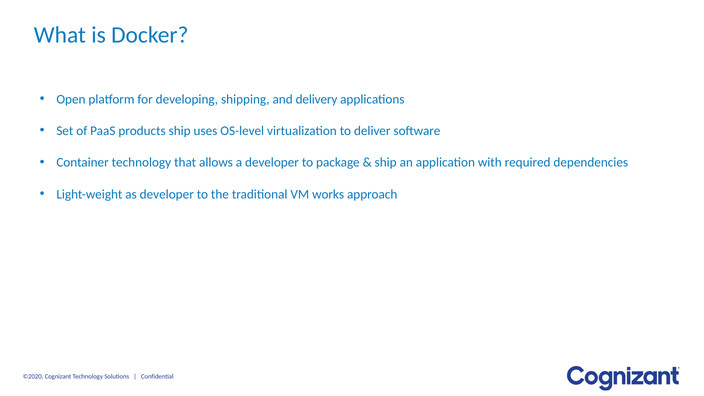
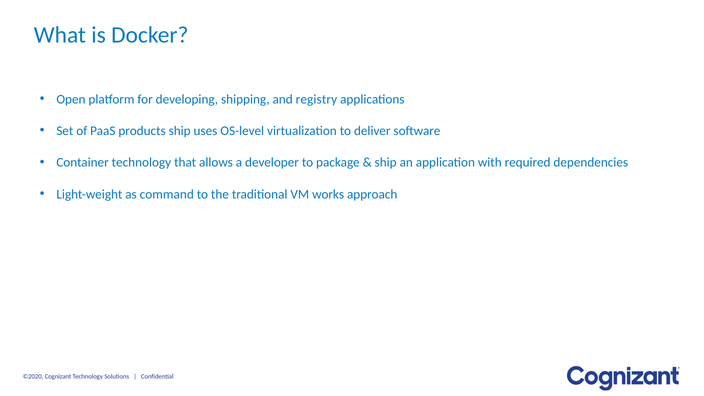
delivery: delivery -> registry
as developer: developer -> command
